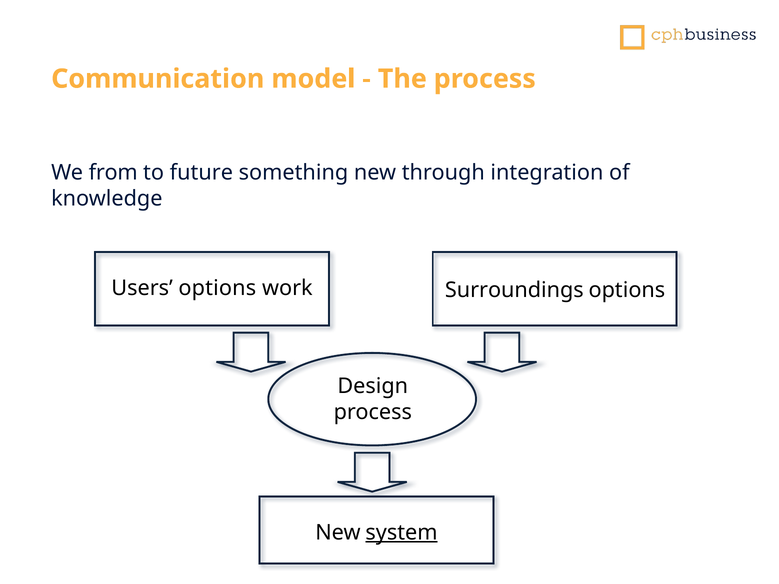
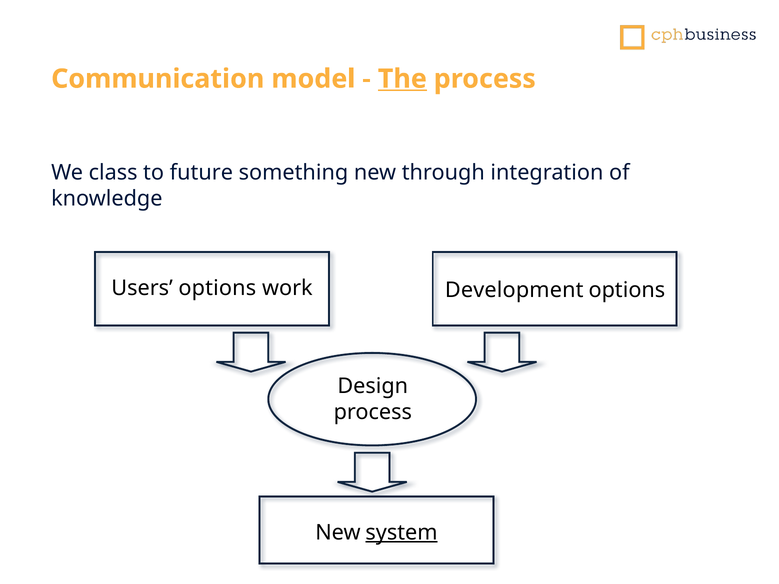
The underline: none -> present
from: from -> class
Surroundings: Surroundings -> Development
